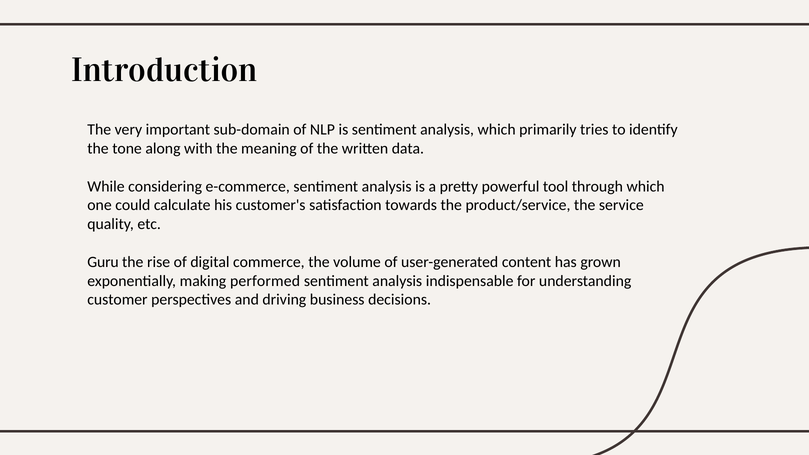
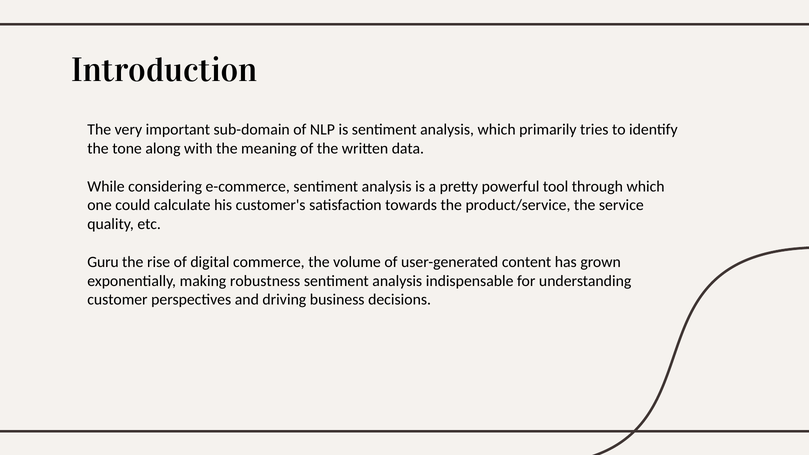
performed: performed -> robustness
